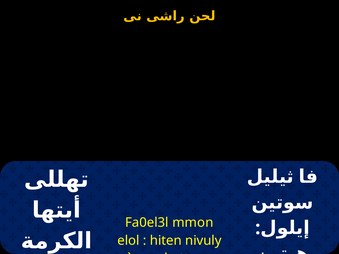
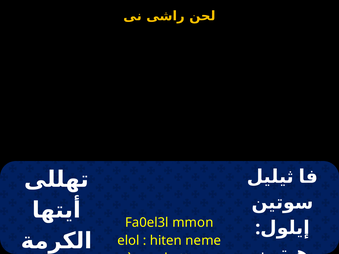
nivuly: nivuly -> neme
